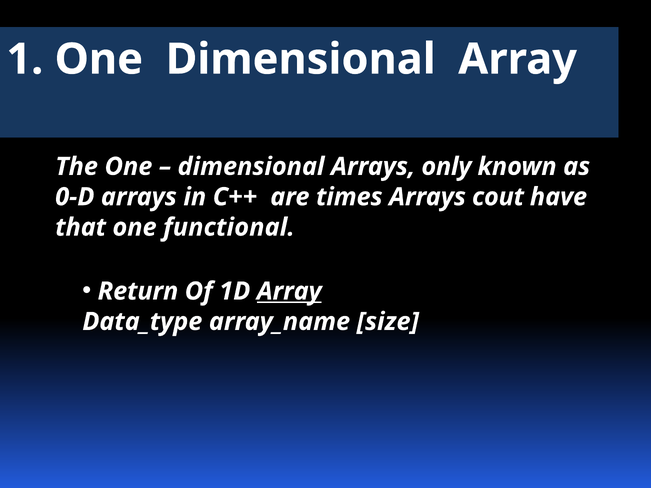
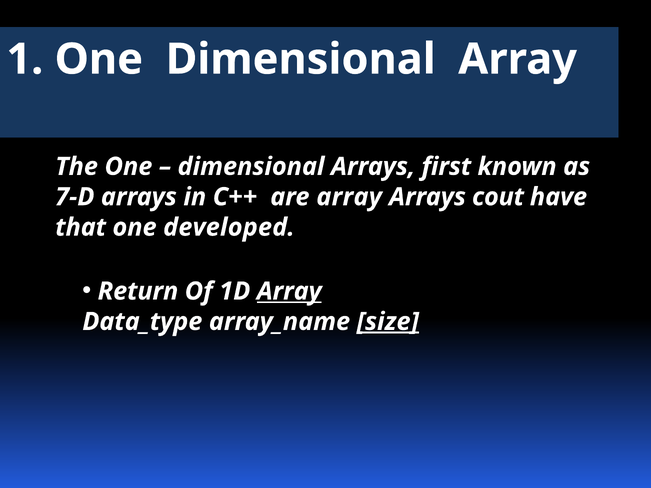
only: only -> first
0-D: 0-D -> 7-D
are times: times -> array
functional: functional -> developed
size underline: none -> present
